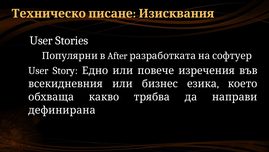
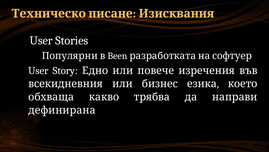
After: After -> Been
